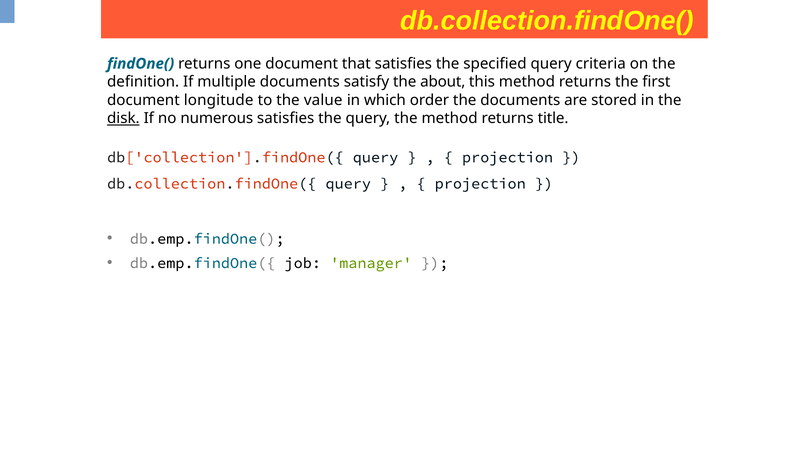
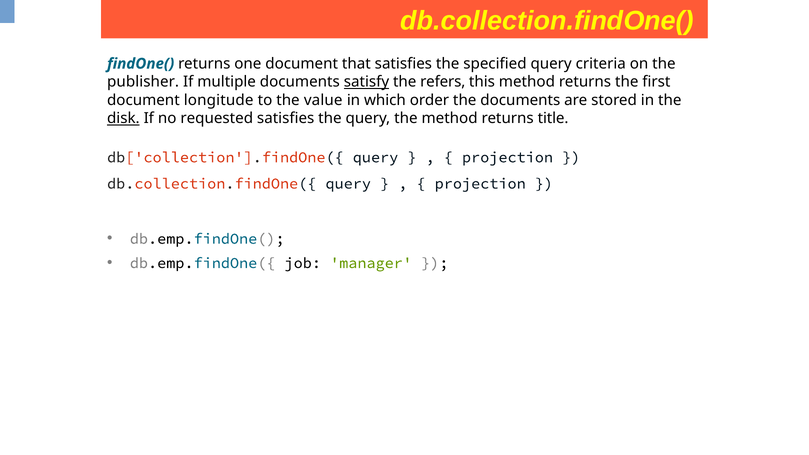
definition: definition -> publisher
satisfy underline: none -> present
about: about -> refers
numerous: numerous -> requested
